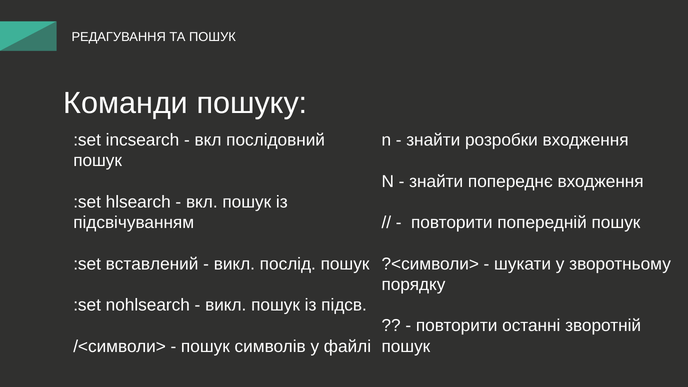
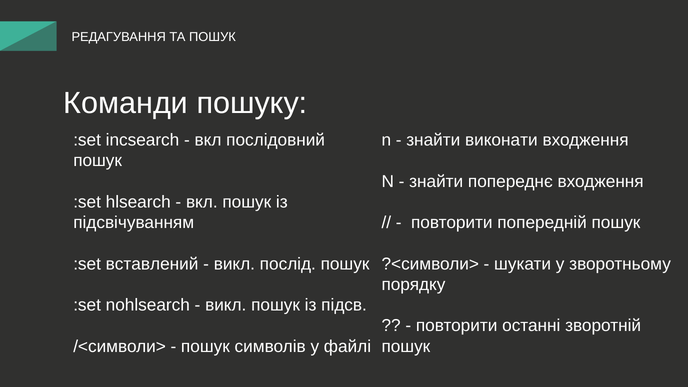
розробки: розробки -> виконати
